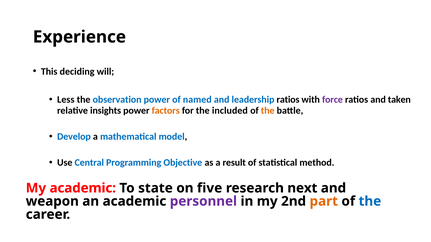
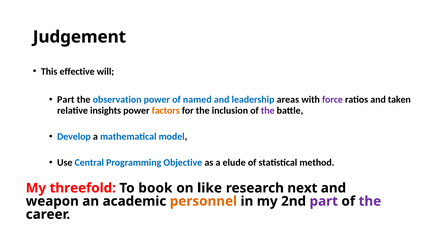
Experience: Experience -> Judgement
deciding: deciding -> effective
Less at (66, 100): Less -> Part
leadership ratios: ratios -> areas
included: included -> inclusion
the at (268, 111) colour: orange -> purple
result: result -> elude
My academic: academic -> threefold
state: state -> book
five: five -> like
personnel colour: purple -> orange
part at (324, 202) colour: orange -> purple
the at (370, 202) colour: blue -> purple
